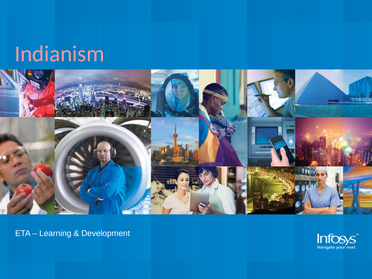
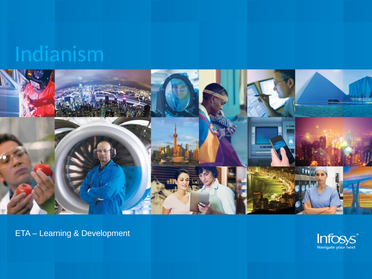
Indianism colour: pink -> light blue
